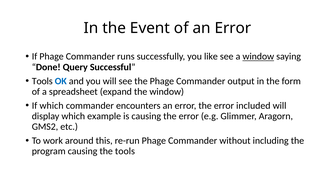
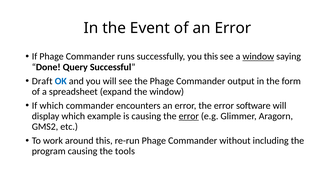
you like: like -> this
Tools at (42, 81): Tools -> Draft
included: included -> software
error at (189, 116) underline: none -> present
